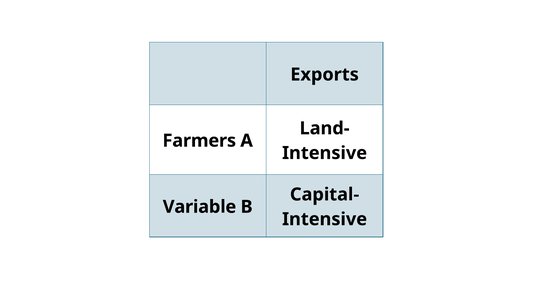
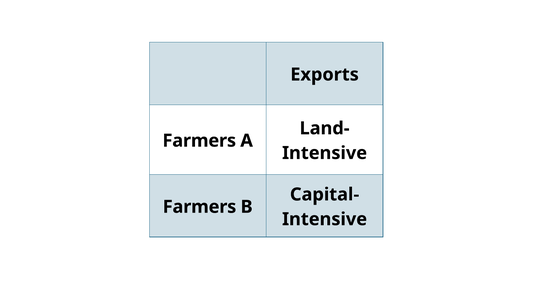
Variable at (200, 207): Variable -> Farmers
